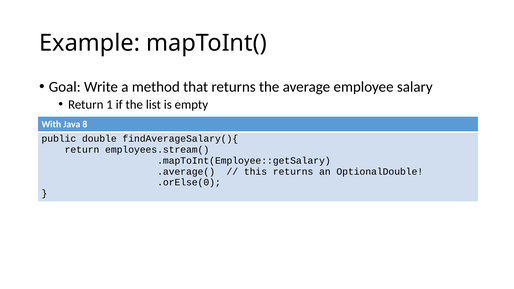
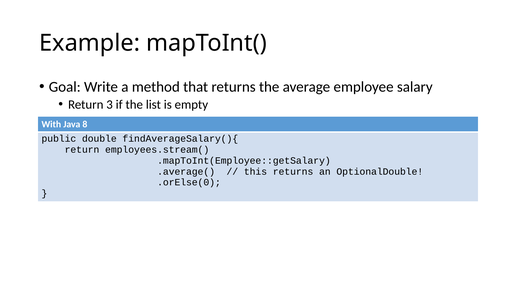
1: 1 -> 3
